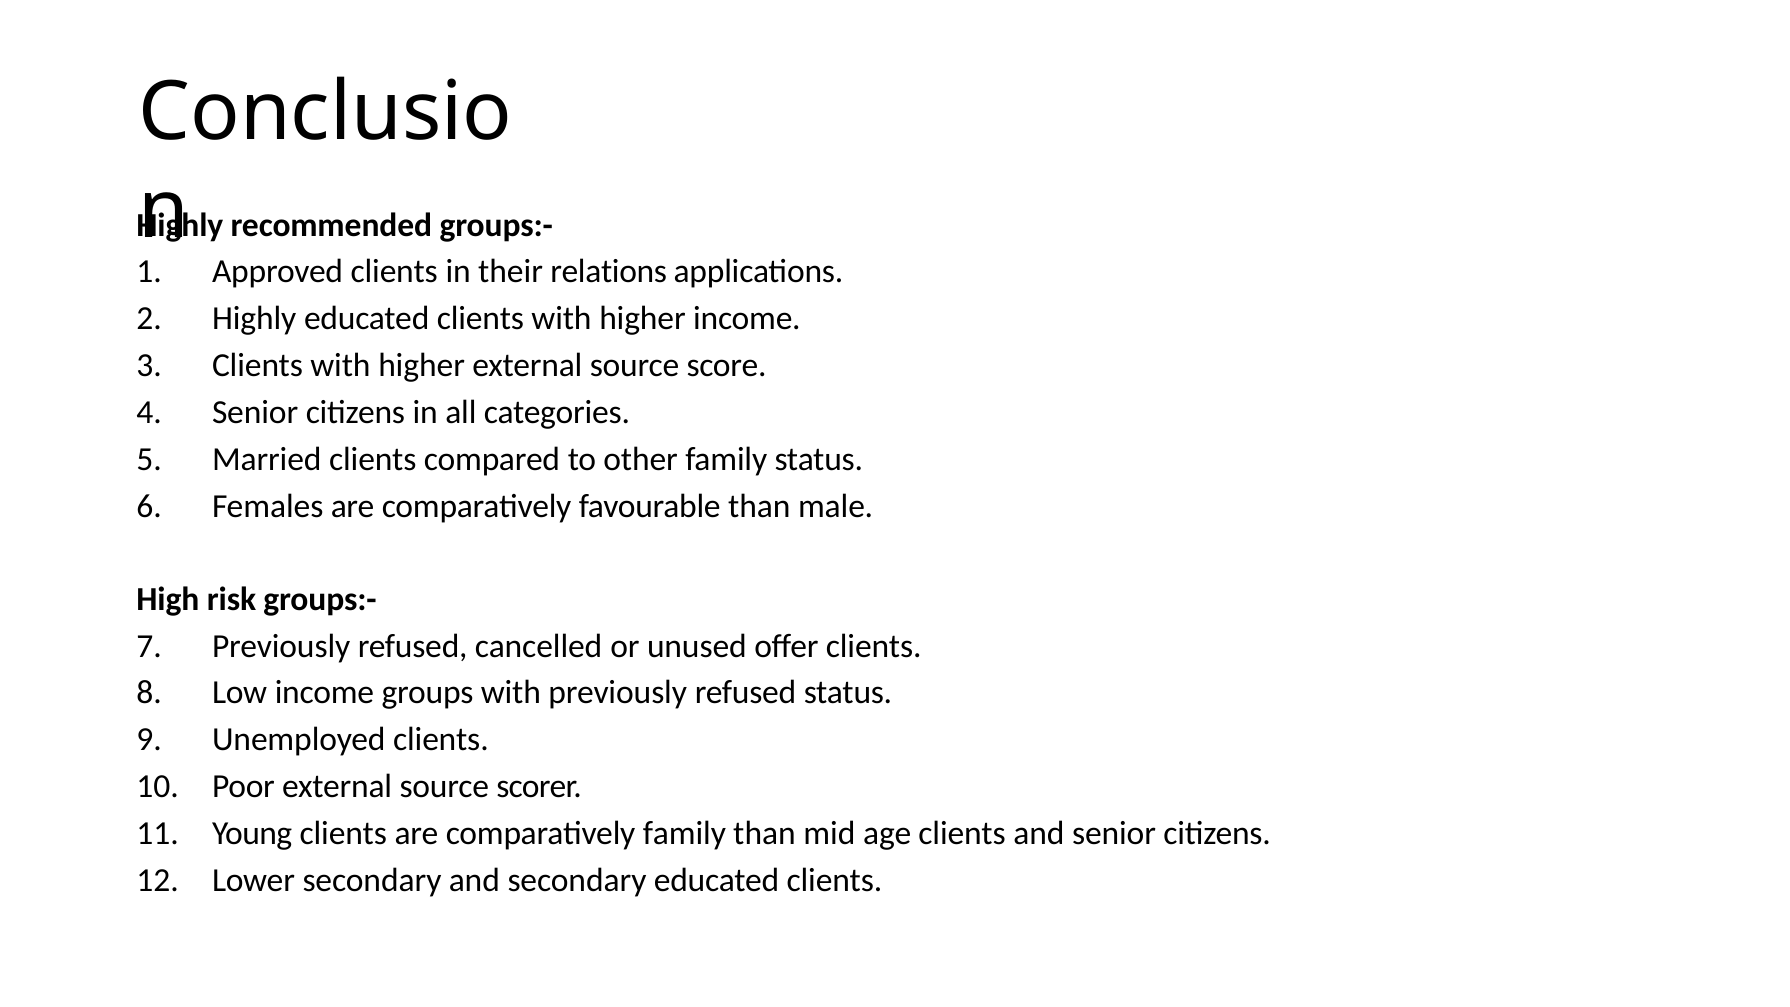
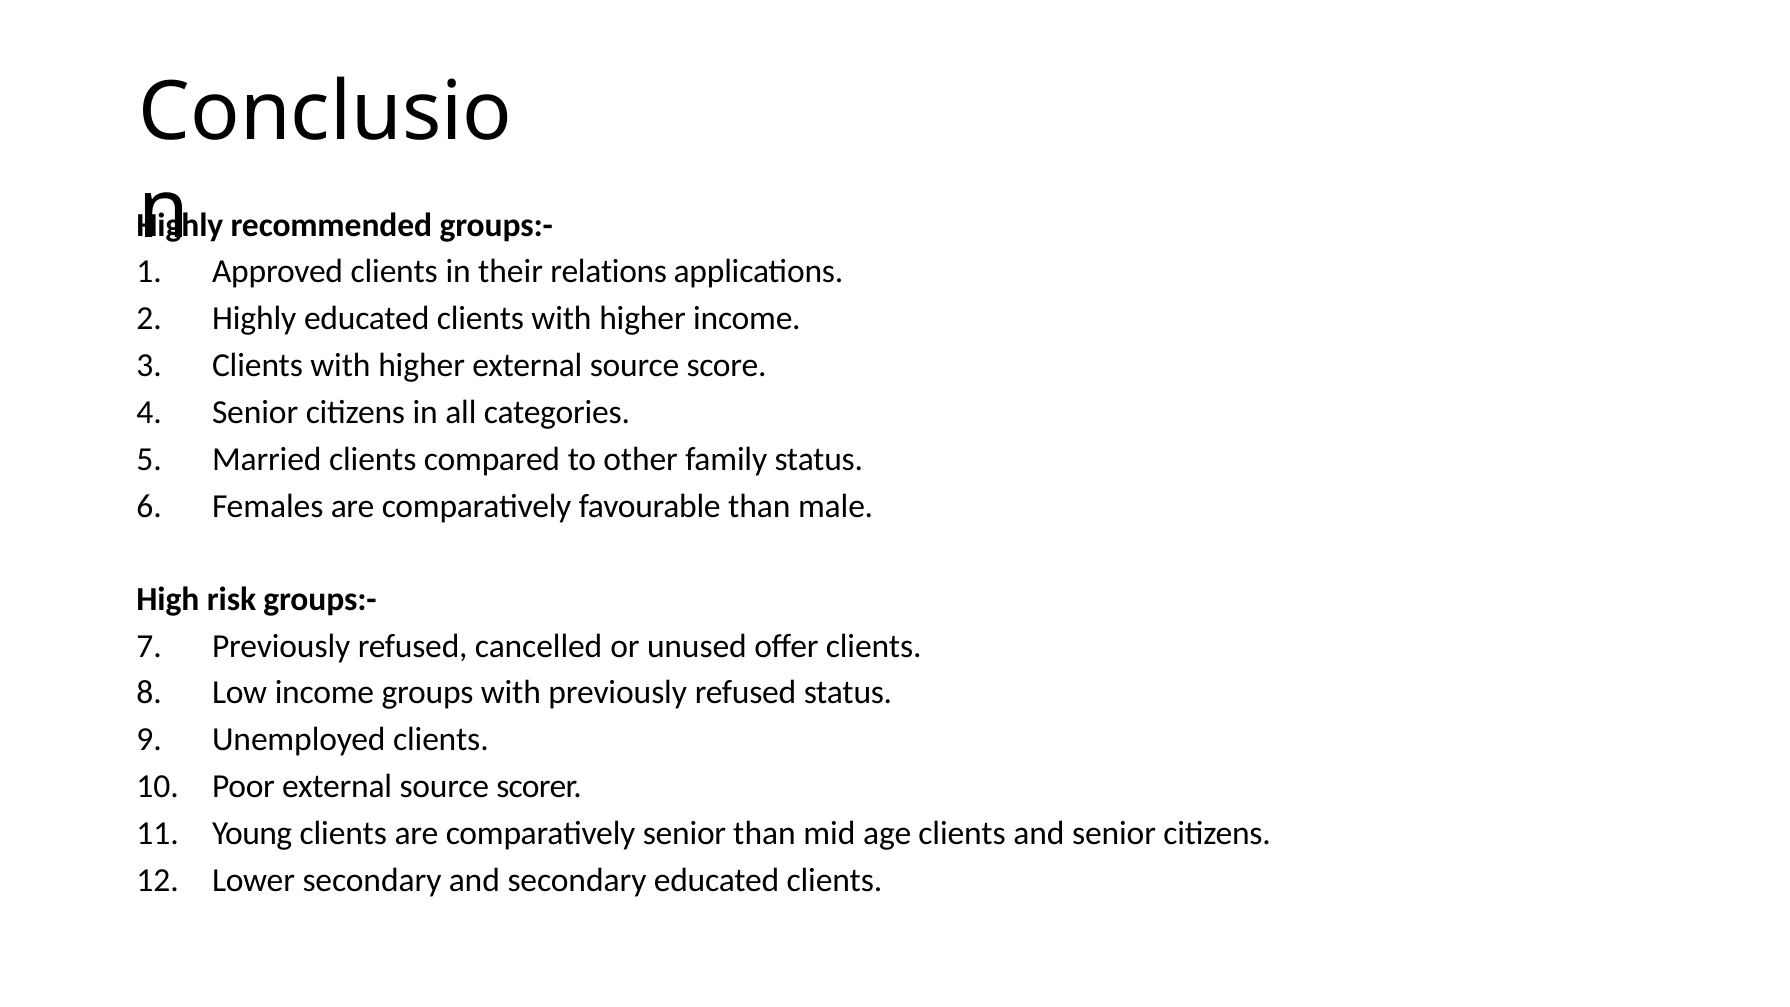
comparatively family: family -> senior
